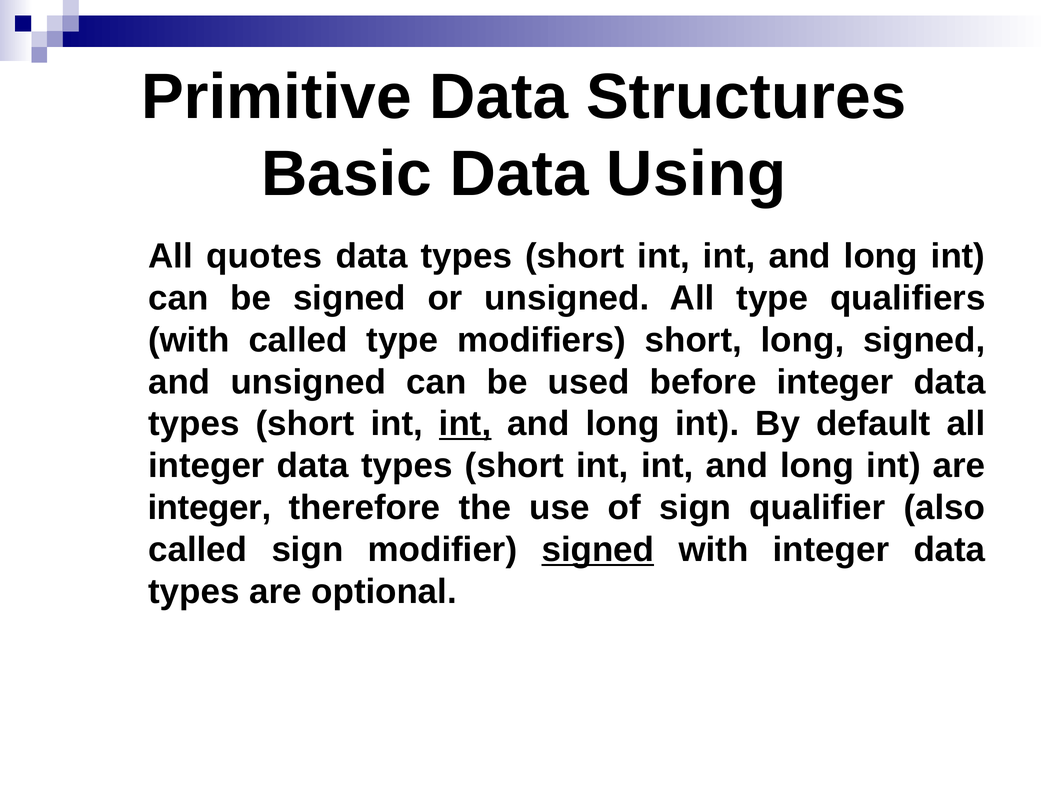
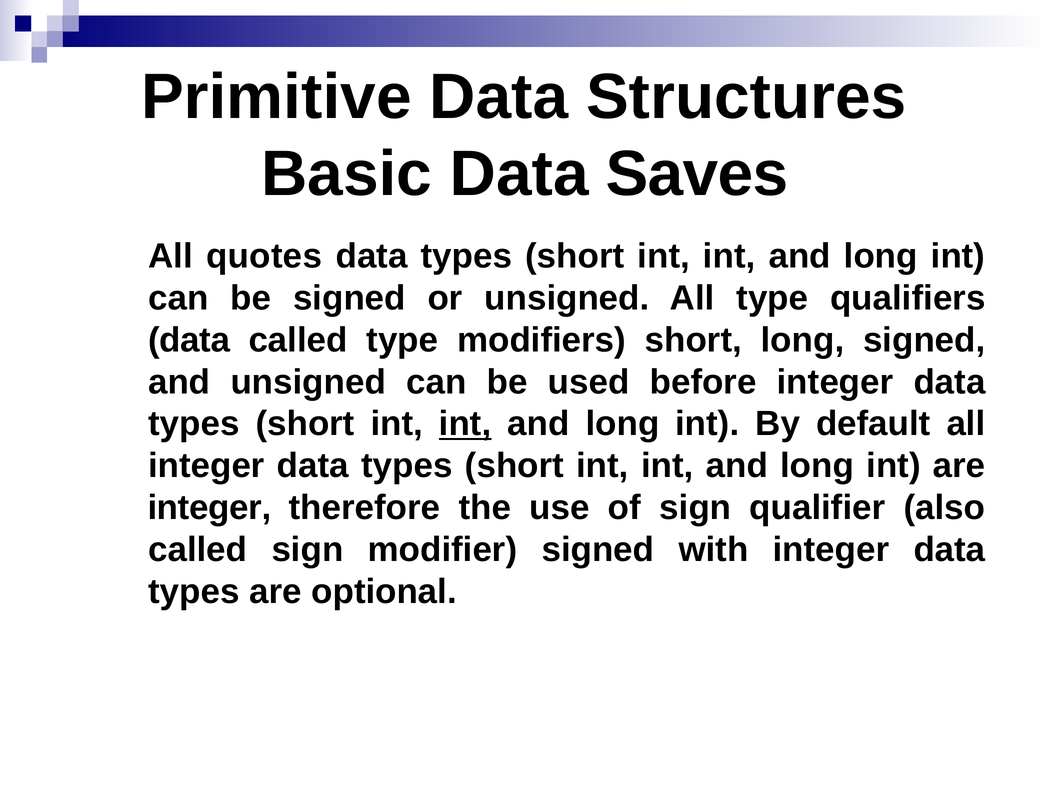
Using: Using -> Saves
with at (189, 340): with -> data
signed at (598, 550) underline: present -> none
